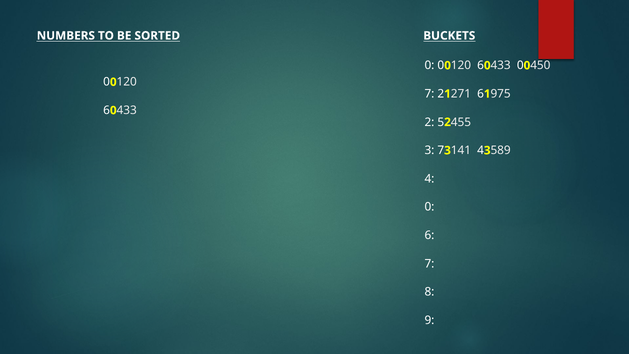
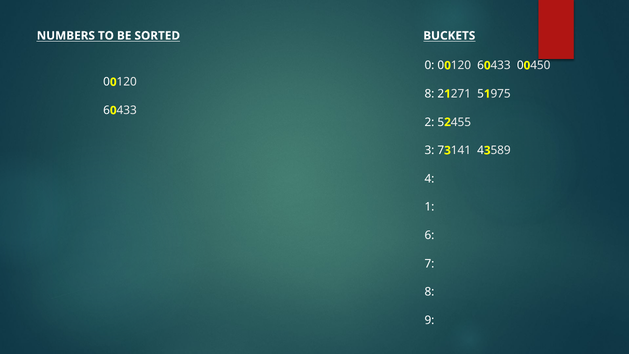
7 at (429, 94): 7 -> 8
6 at (481, 94): 6 -> 5
0 at (429, 207): 0 -> 1
